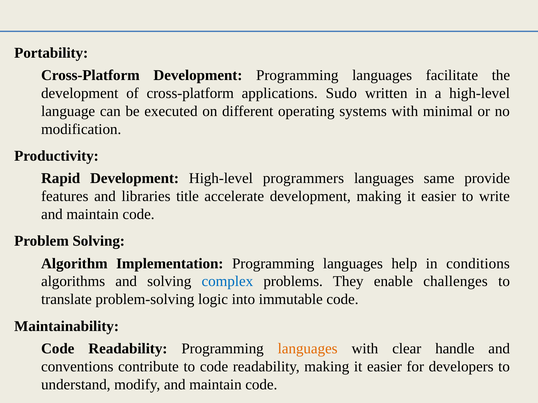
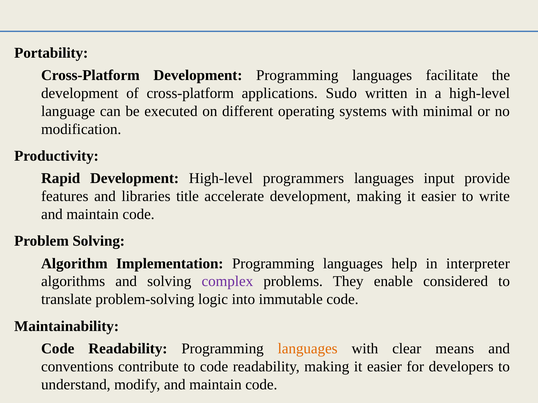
same: same -> input
conditions: conditions -> interpreter
complex colour: blue -> purple
challenges: challenges -> considered
handle: handle -> means
